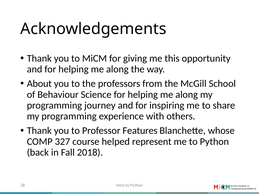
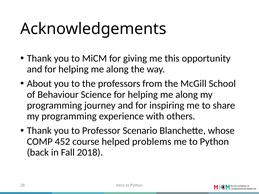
Features: Features -> Scenario
327: 327 -> 452
represent: represent -> problems
